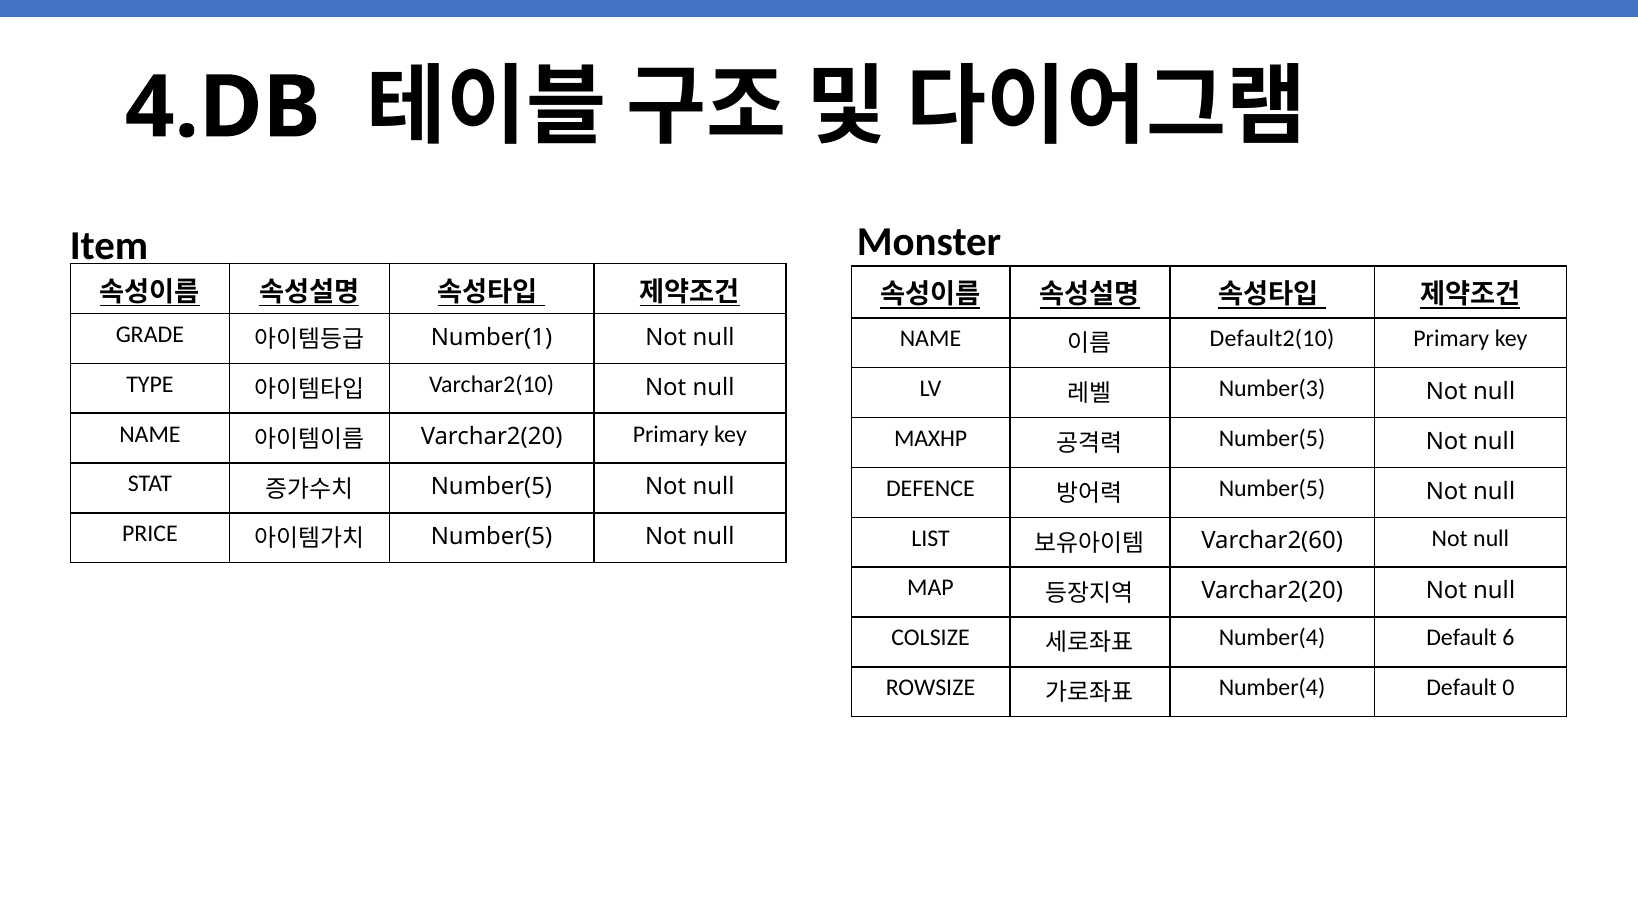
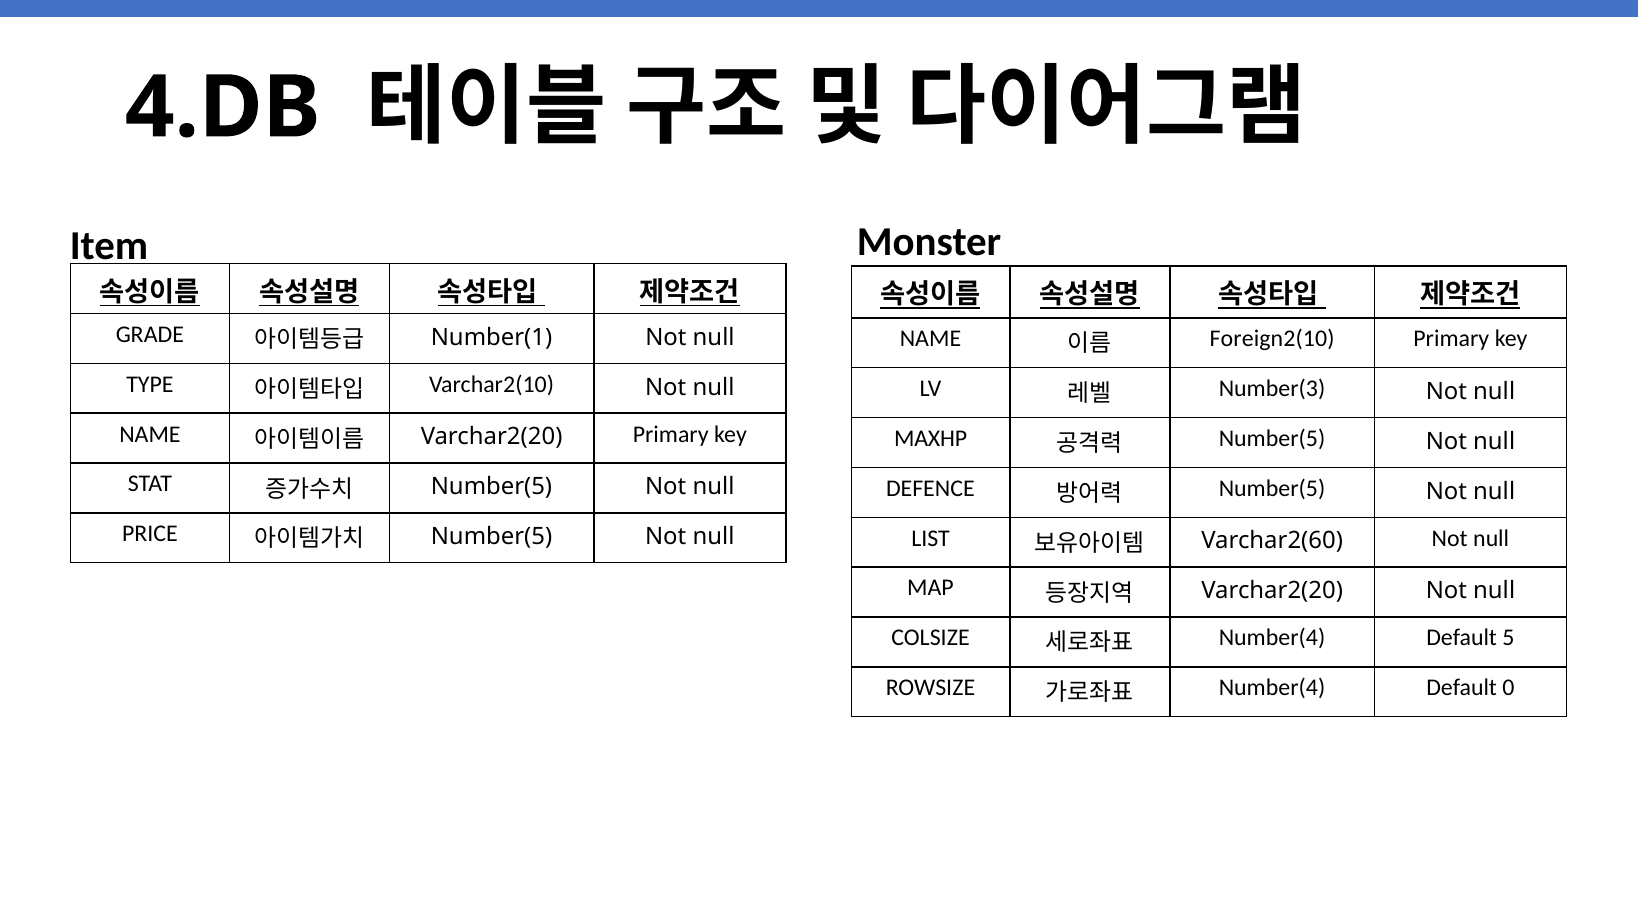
Default2(10: Default2(10 -> Foreign2(10
6: 6 -> 5
